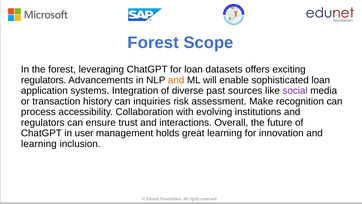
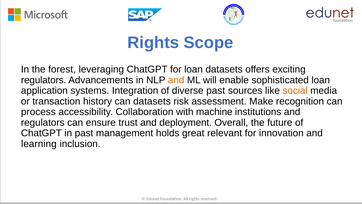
Forest at (153, 43): Forest -> Rights
social colour: purple -> orange
can inquiries: inquiries -> datasets
evolving: evolving -> machine
interactions: interactions -> deployment
in user: user -> past
great learning: learning -> relevant
